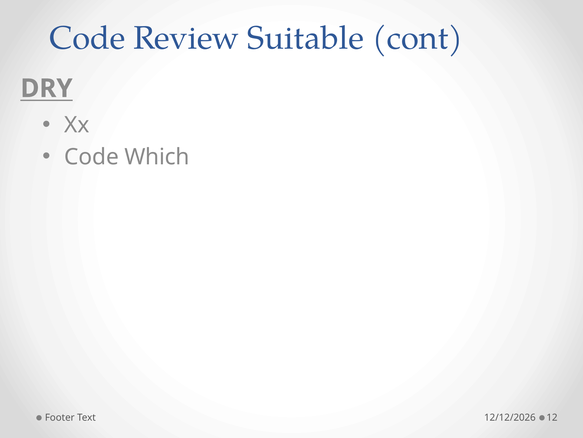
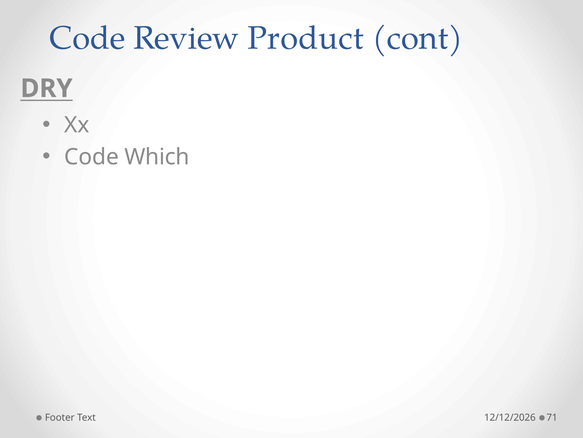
Suitable: Suitable -> Product
12: 12 -> 71
